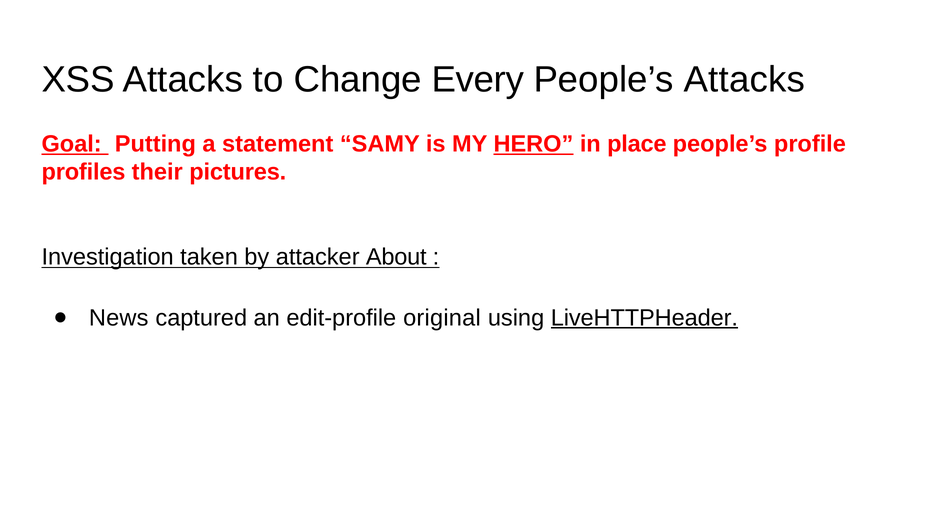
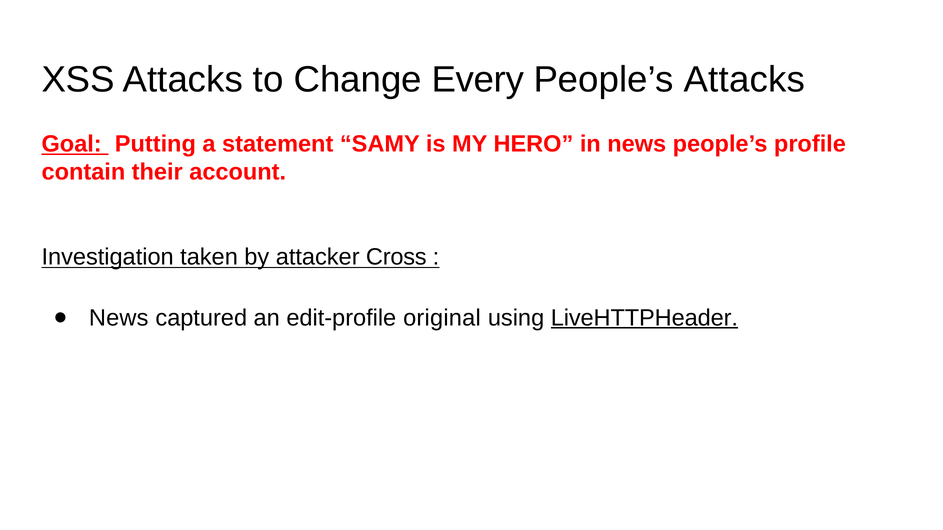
HERO underline: present -> none
in place: place -> news
profiles: profiles -> contain
pictures: pictures -> account
About: About -> Cross
